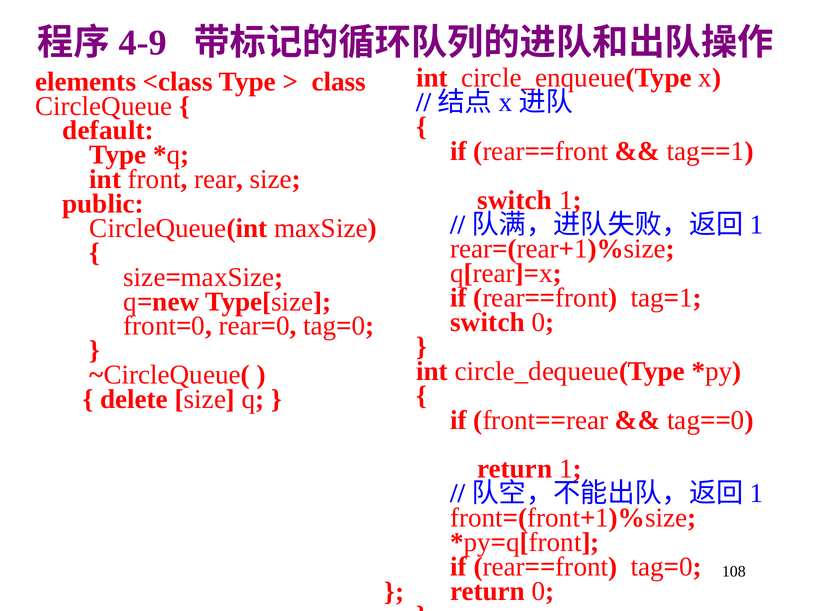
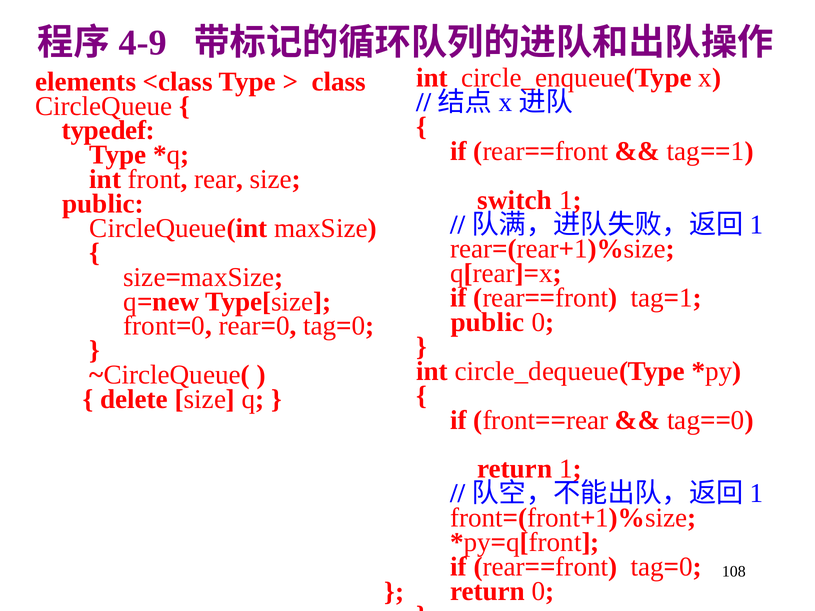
default: default -> typedef
switch at (488, 322): switch -> public
